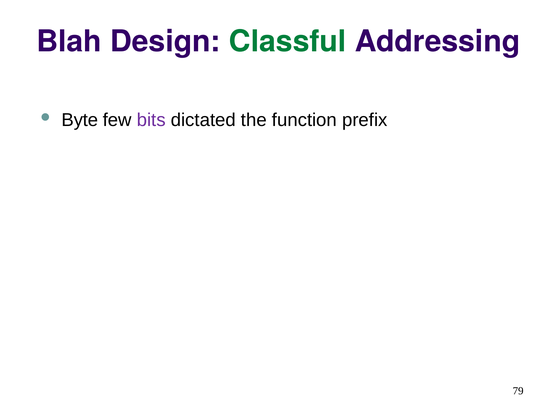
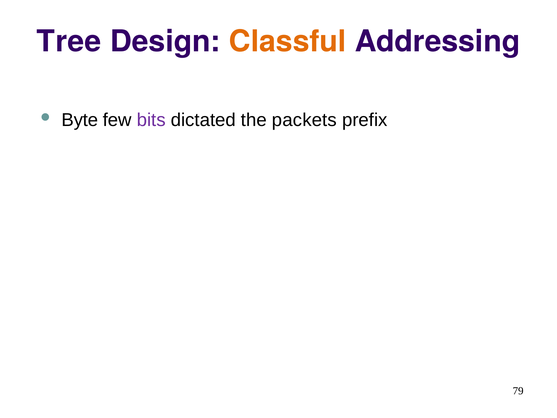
Blah: Blah -> Tree
Classful colour: green -> orange
function: function -> packets
